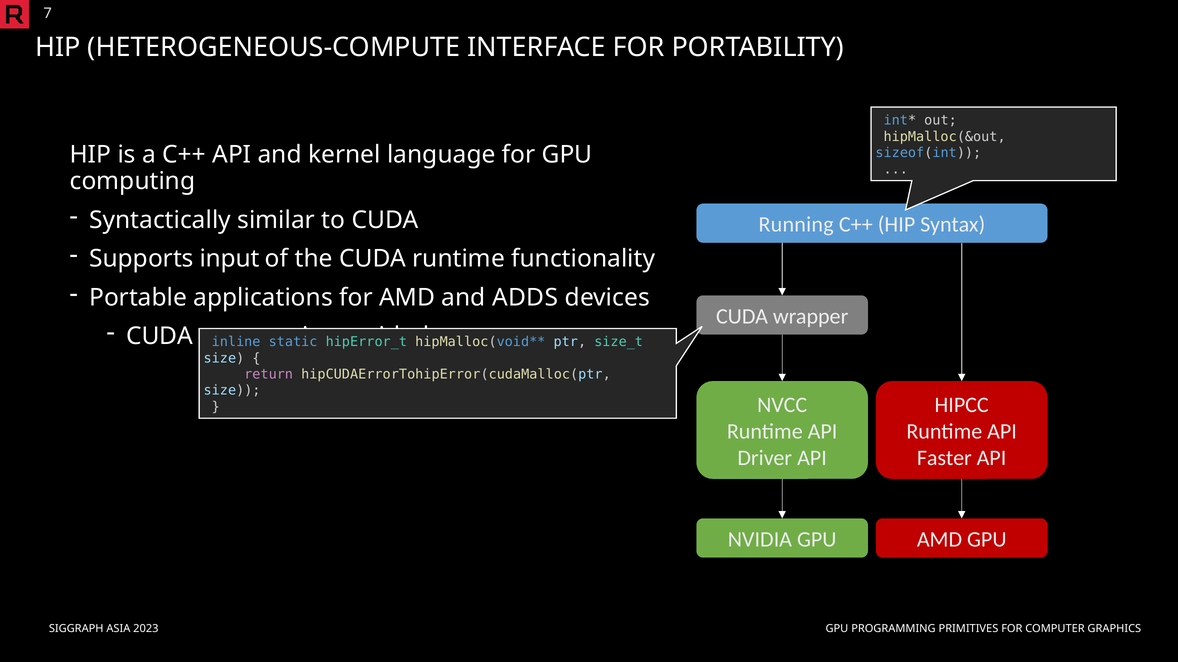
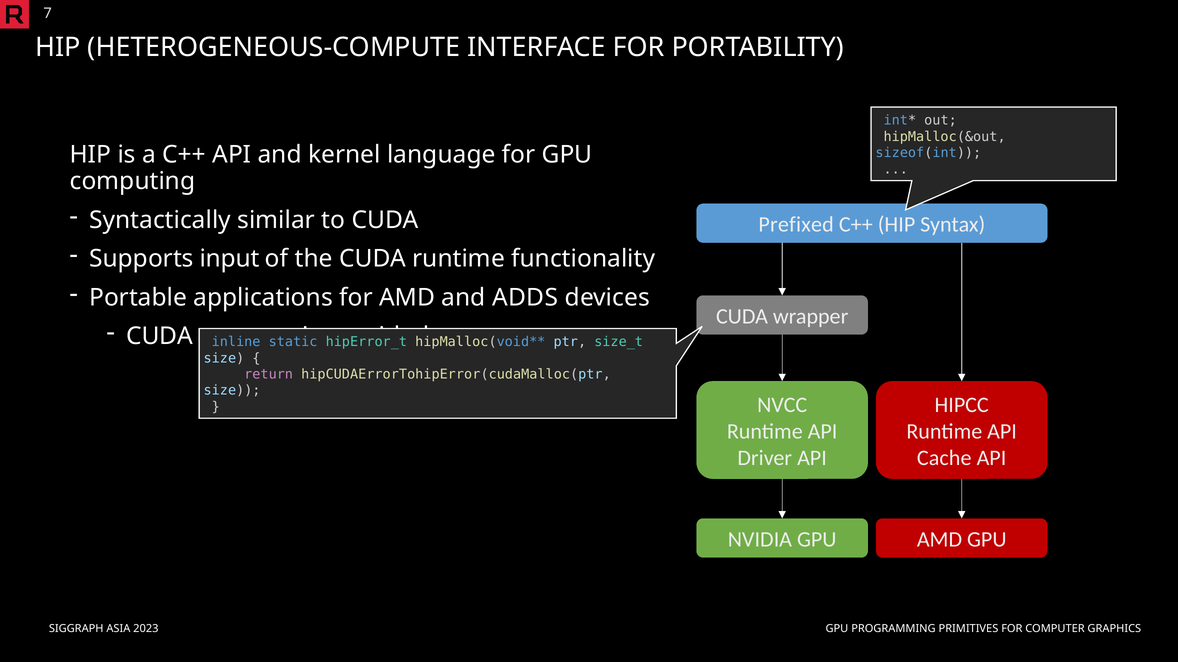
Running: Running -> Prefixed
Faster: Faster -> Cache
